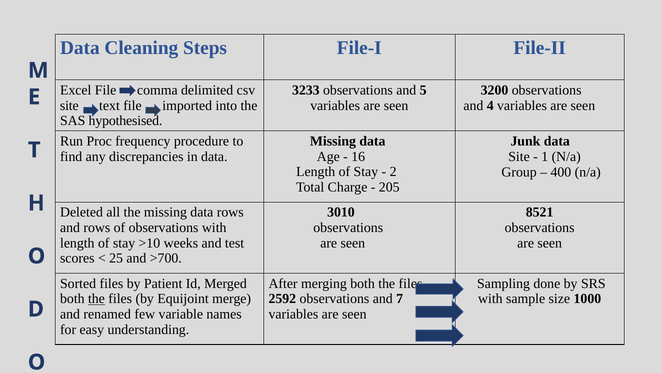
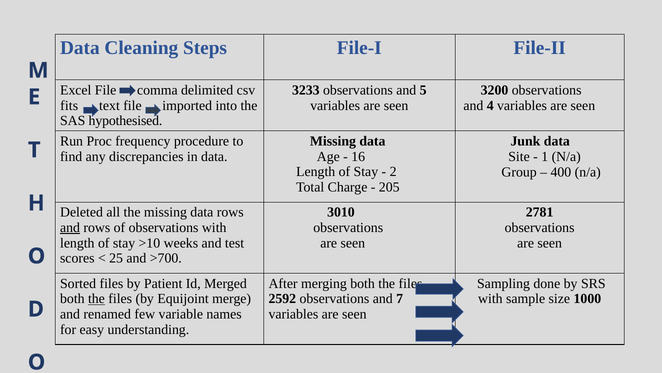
site at (69, 105): site -> fits
8521: 8521 -> 2781
and at (70, 227) underline: none -> present
